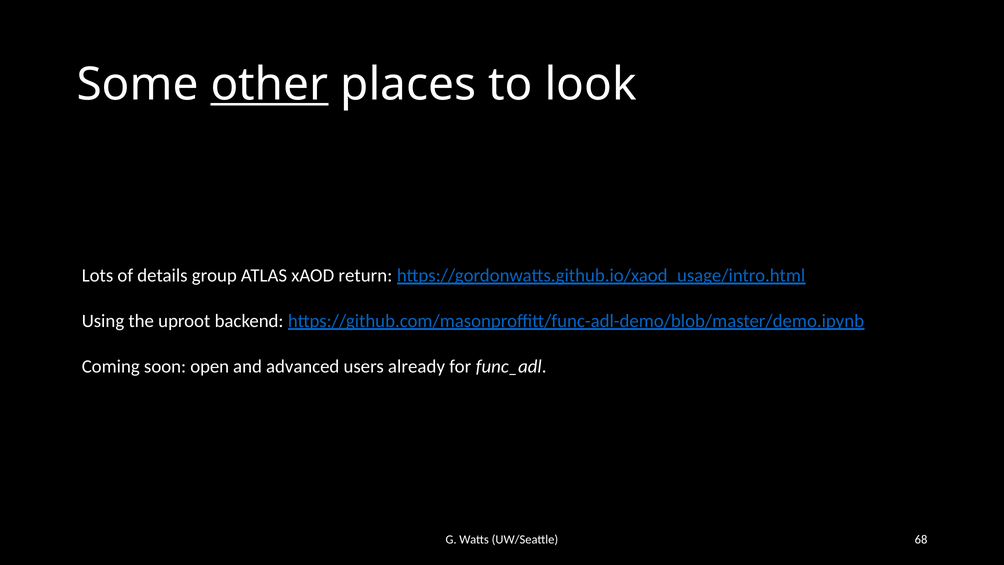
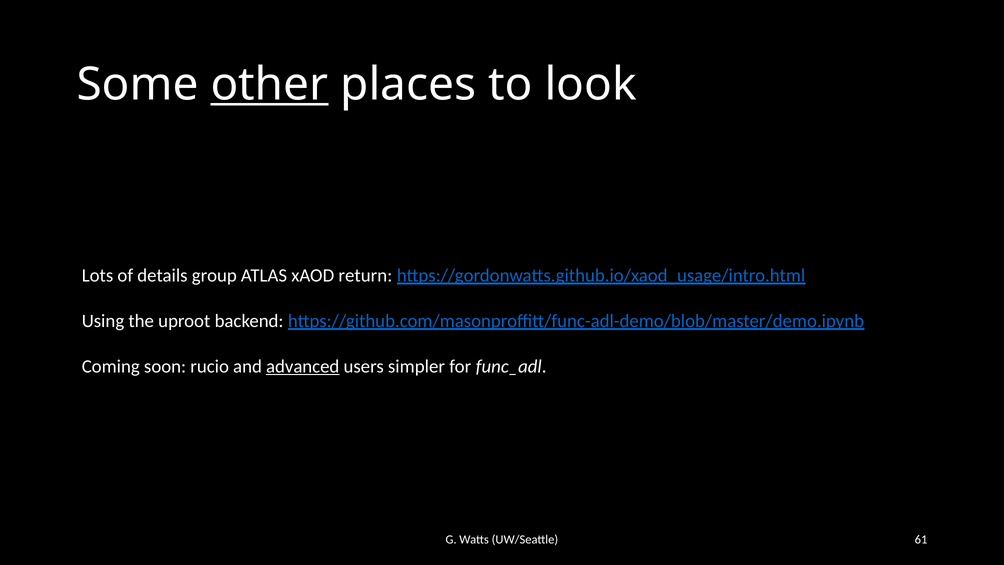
open: open -> rucio
advanced underline: none -> present
already: already -> simpler
68: 68 -> 61
